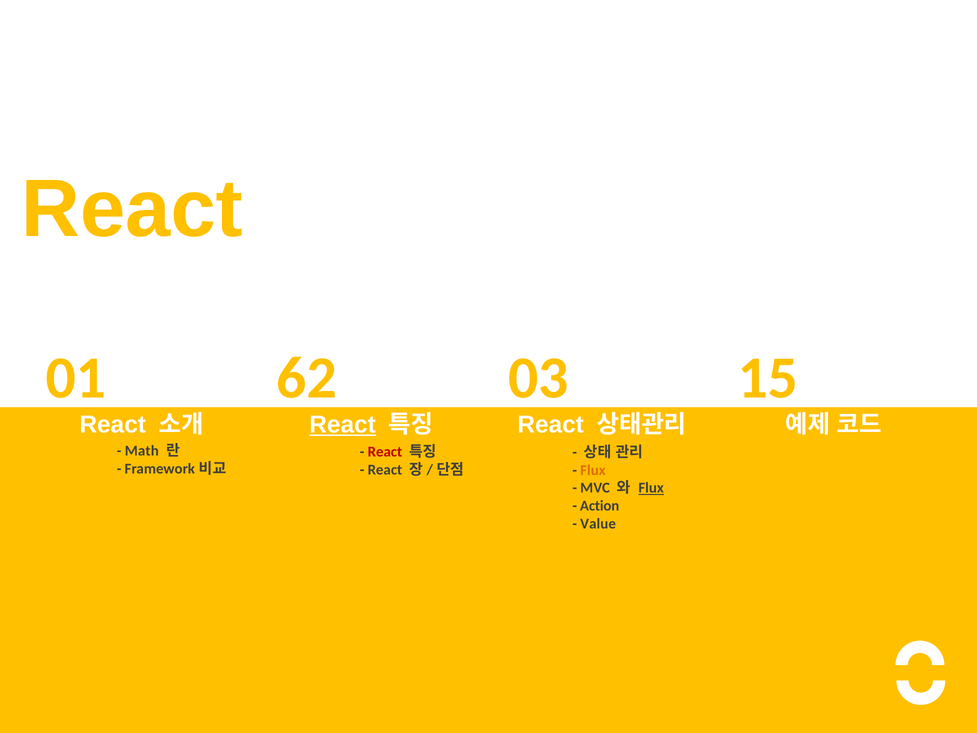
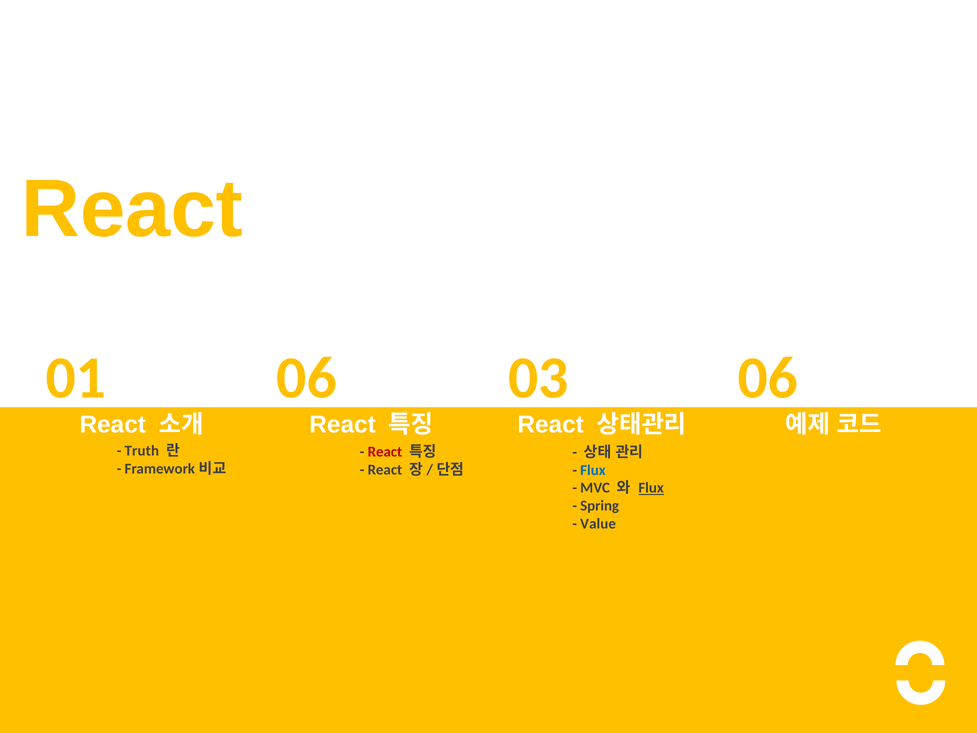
01 62: 62 -> 06
03 15: 15 -> 06
React at (343, 425) underline: present -> none
Math: Math -> Truth
Flux at (593, 470) colour: orange -> blue
Action: Action -> Spring
